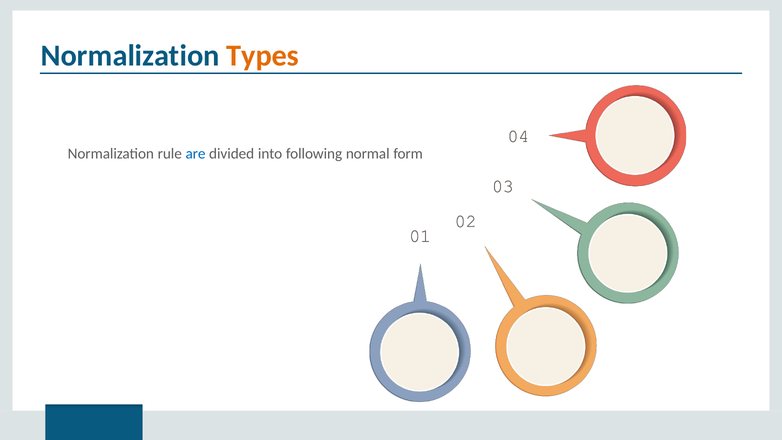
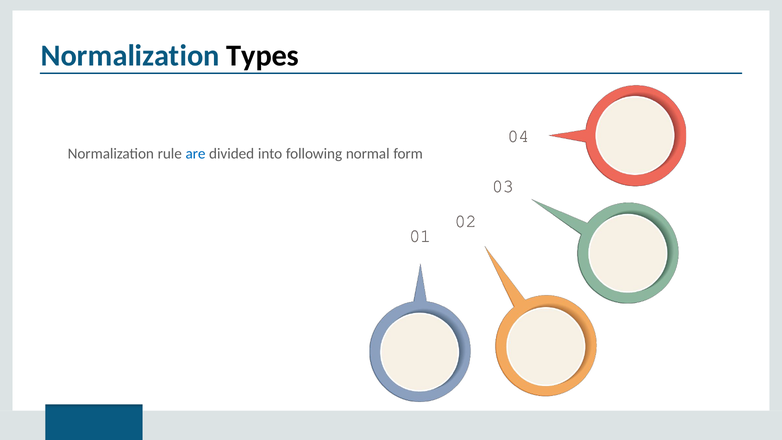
Types colour: orange -> black
